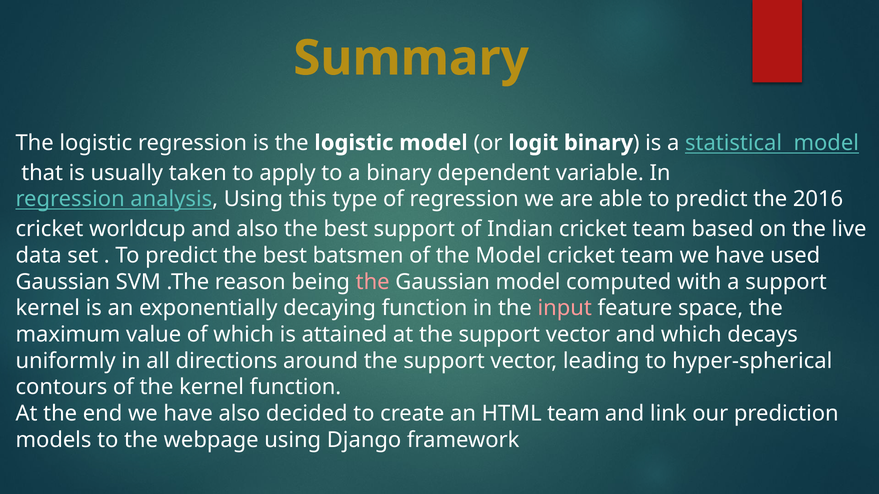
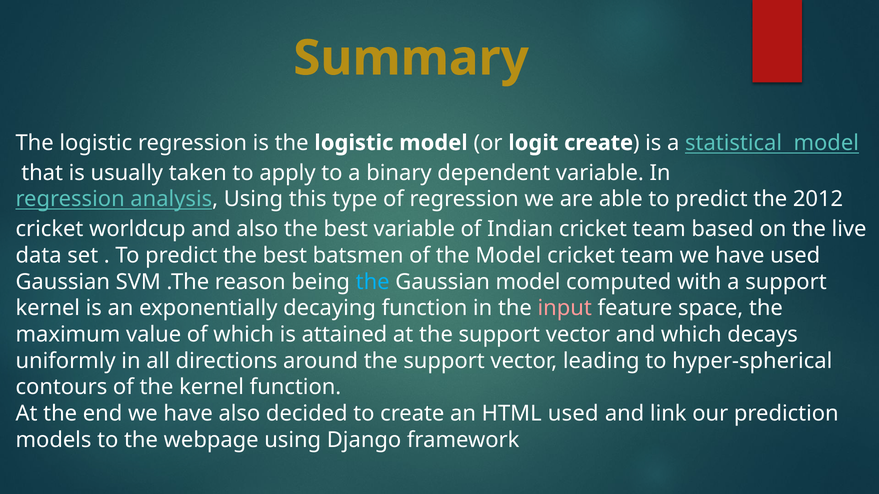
logit binary: binary -> create
2016: 2016 -> 2012
best support: support -> variable
the at (373, 282) colour: pink -> light blue
HTML team: team -> used
